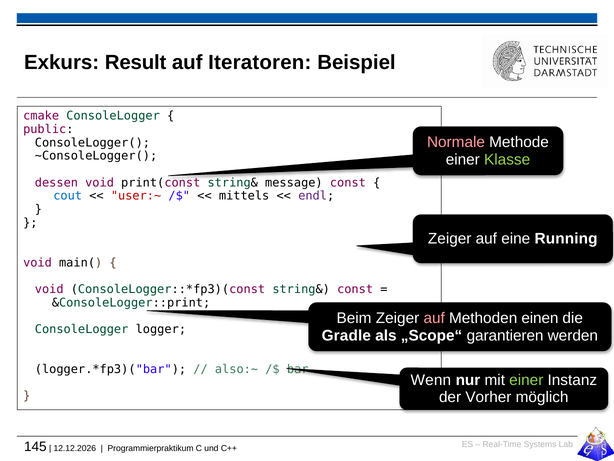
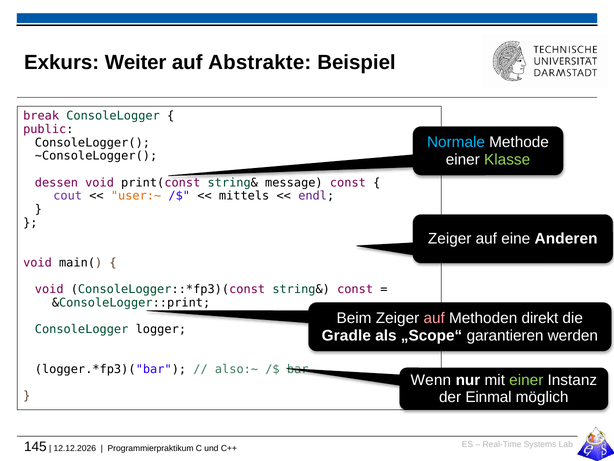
Result: Result -> Weiter
Iteratoren: Iteratoren -> Abstrakte
cmake: cmake -> break
Normale colour: pink -> light blue
cout colour: blue -> purple
user:~ colour: red -> orange
Running: Running -> Anderen
einen: einen -> direkt
Vorher: Vorher -> Einmal
